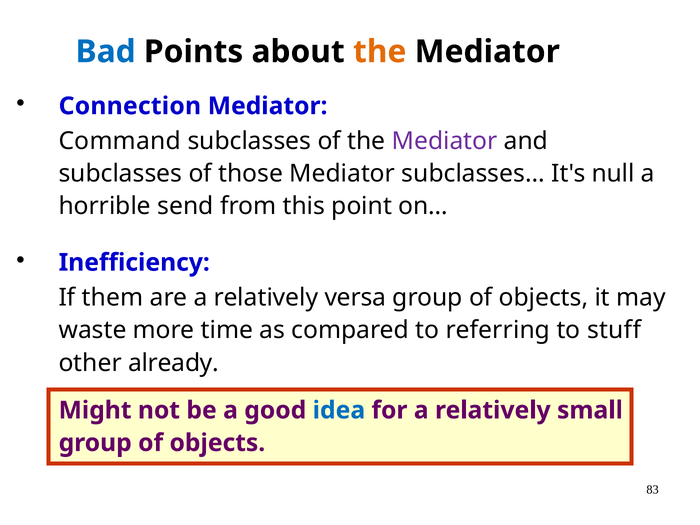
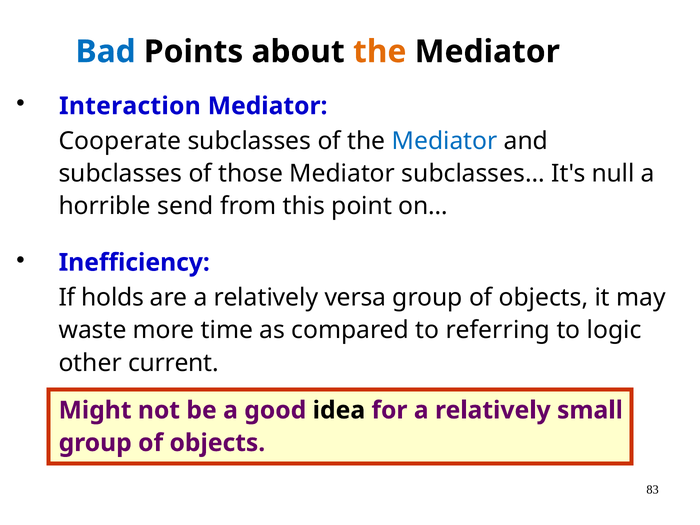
Connection: Connection -> Interaction
Command: Command -> Cooperate
Mediator at (445, 141) colour: purple -> blue
them: them -> holds
stuff: stuff -> logic
already: already -> current
idea colour: blue -> black
